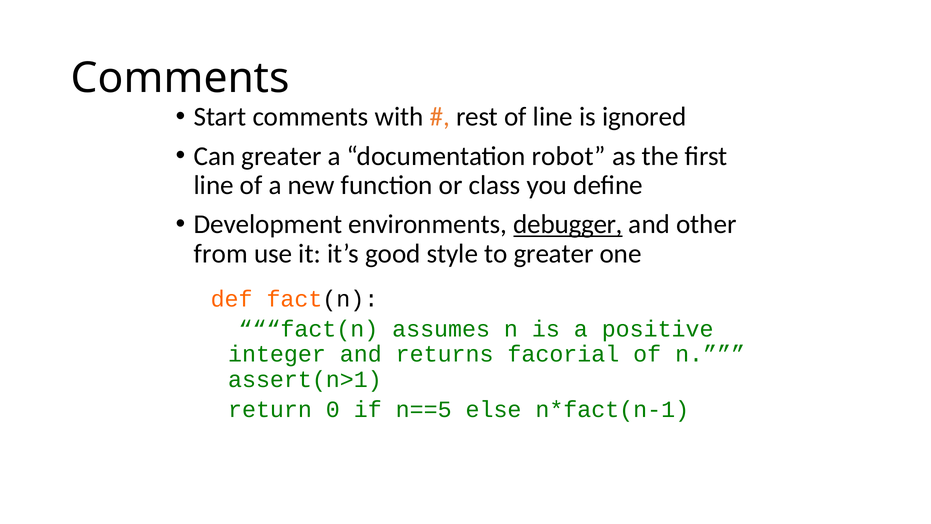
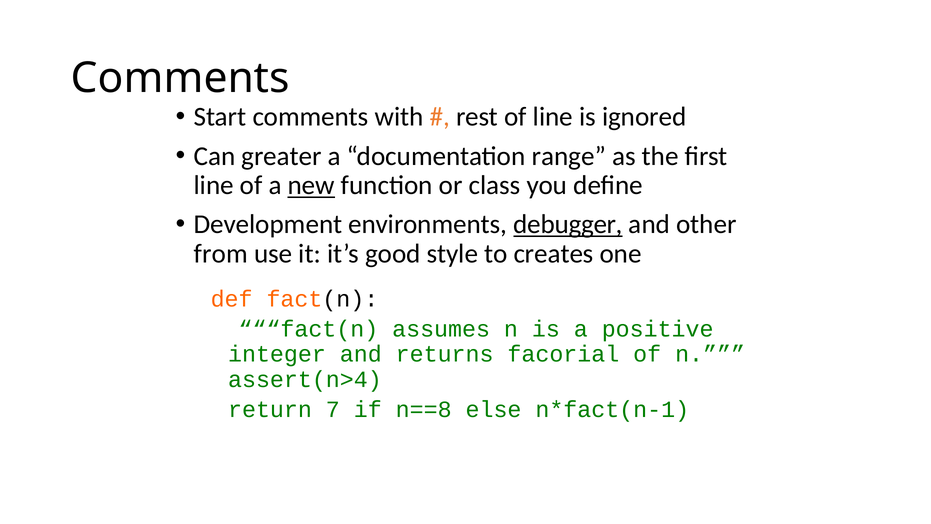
robot: robot -> range
new underline: none -> present
to greater: greater -> creates
assert(n>1: assert(n>1 -> assert(n>4
0: 0 -> 7
n==5: n==5 -> n==8
